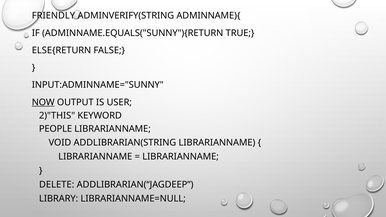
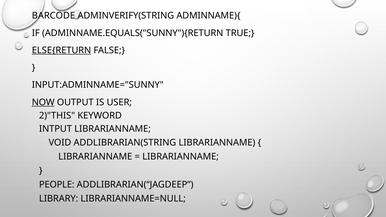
FRIENDLY: FRIENDLY -> BARCODE
ELSE{RETURN underline: none -> present
PEOPLE: PEOPLE -> INTPUT
DELETE: DELETE -> PEOPLE
